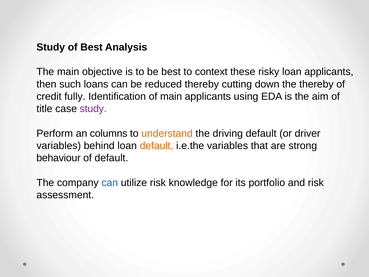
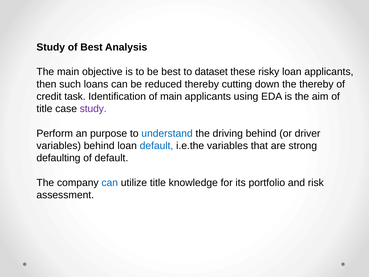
context: context -> dataset
fully: fully -> task
columns: columns -> purpose
understand colour: orange -> blue
driving default: default -> behind
default at (157, 146) colour: orange -> blue
behaviour: behaviour -> defaulting
utilize risk: risk -> title
